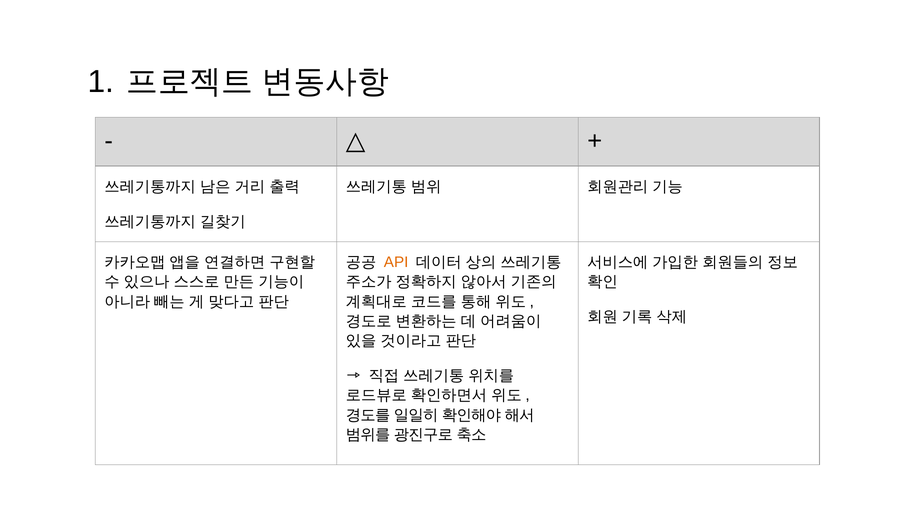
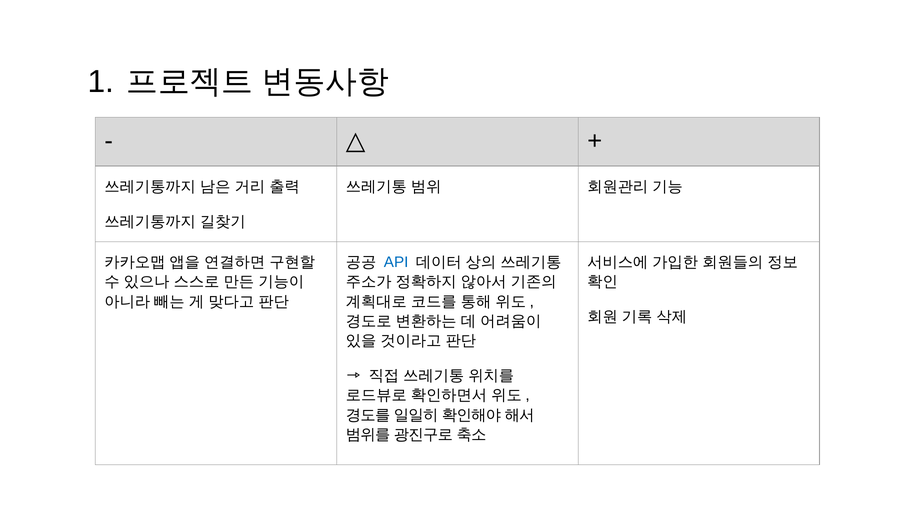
API colour: orange -> blue
